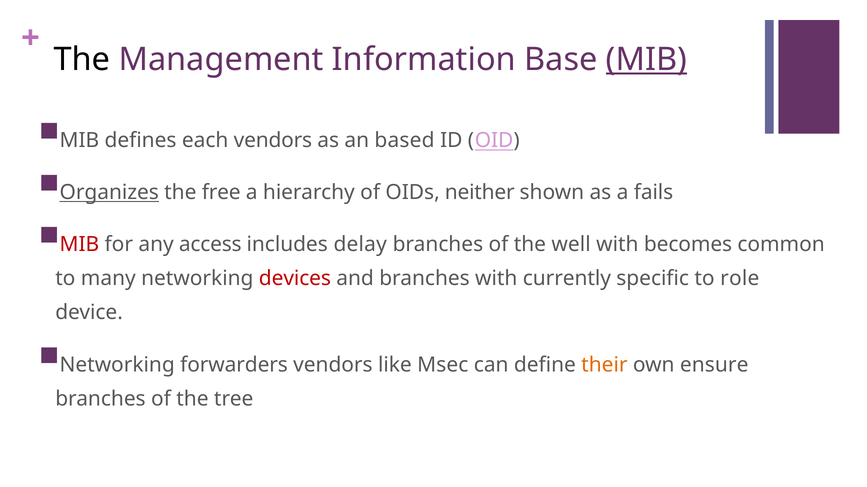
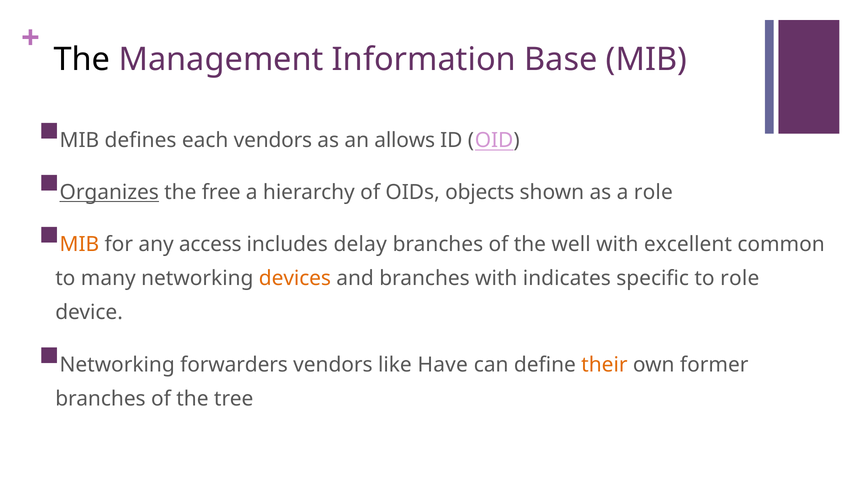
MIB at (646, 59) underline: present -> none
based: based -> allows
neither: neither -> objects
a fails: fails -> role
MIB at (79, 245) colour: red -> orange
becomes: becomes -> excellent
devices colour: red -> orange
currently: currently -> indicates
Msec: Msec -> Have
ensure: ensure -> former
